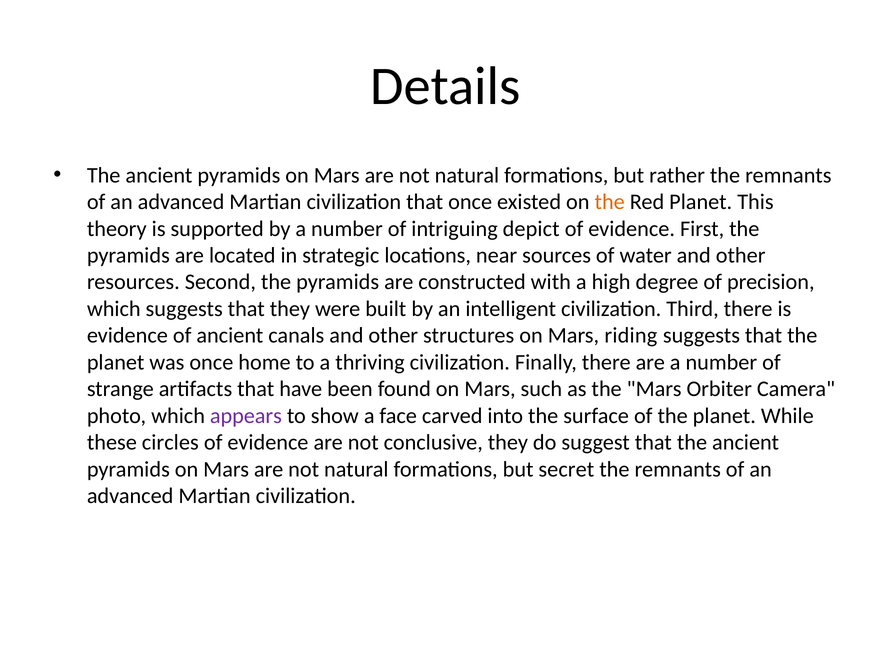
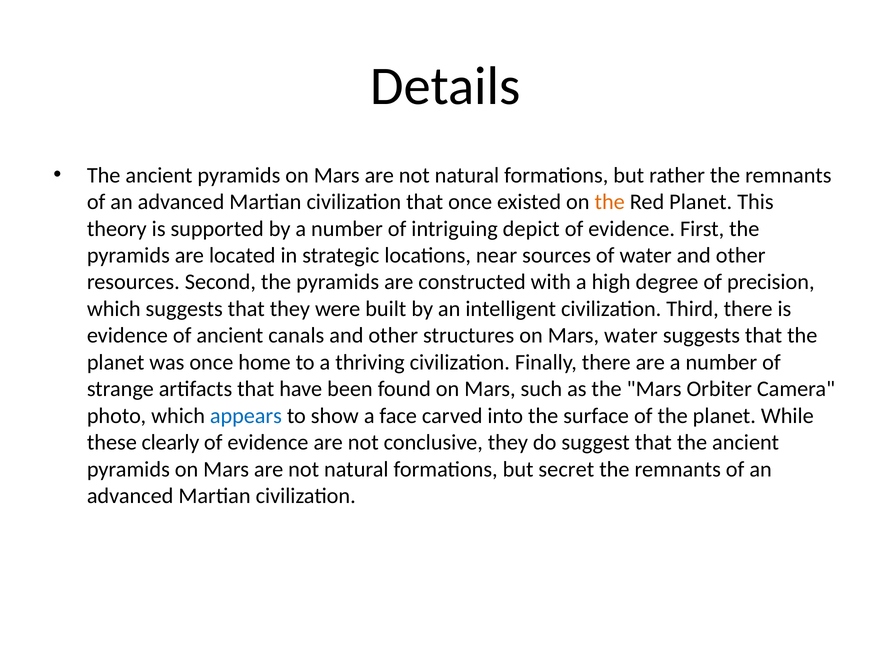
Mars riding: riding -> water
appears colour: purple -> blue
circles: circles -> clearly
